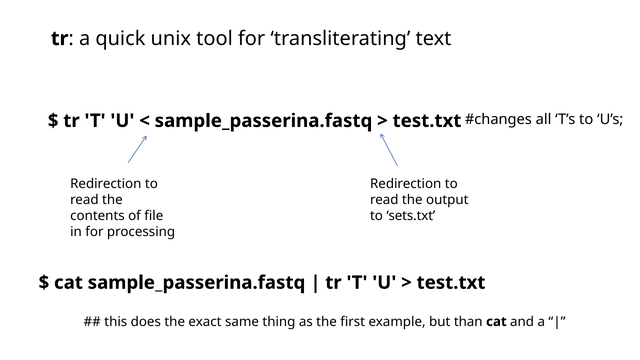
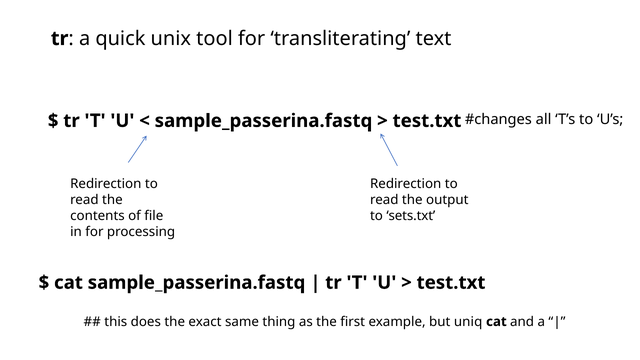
than: than -> uniq
